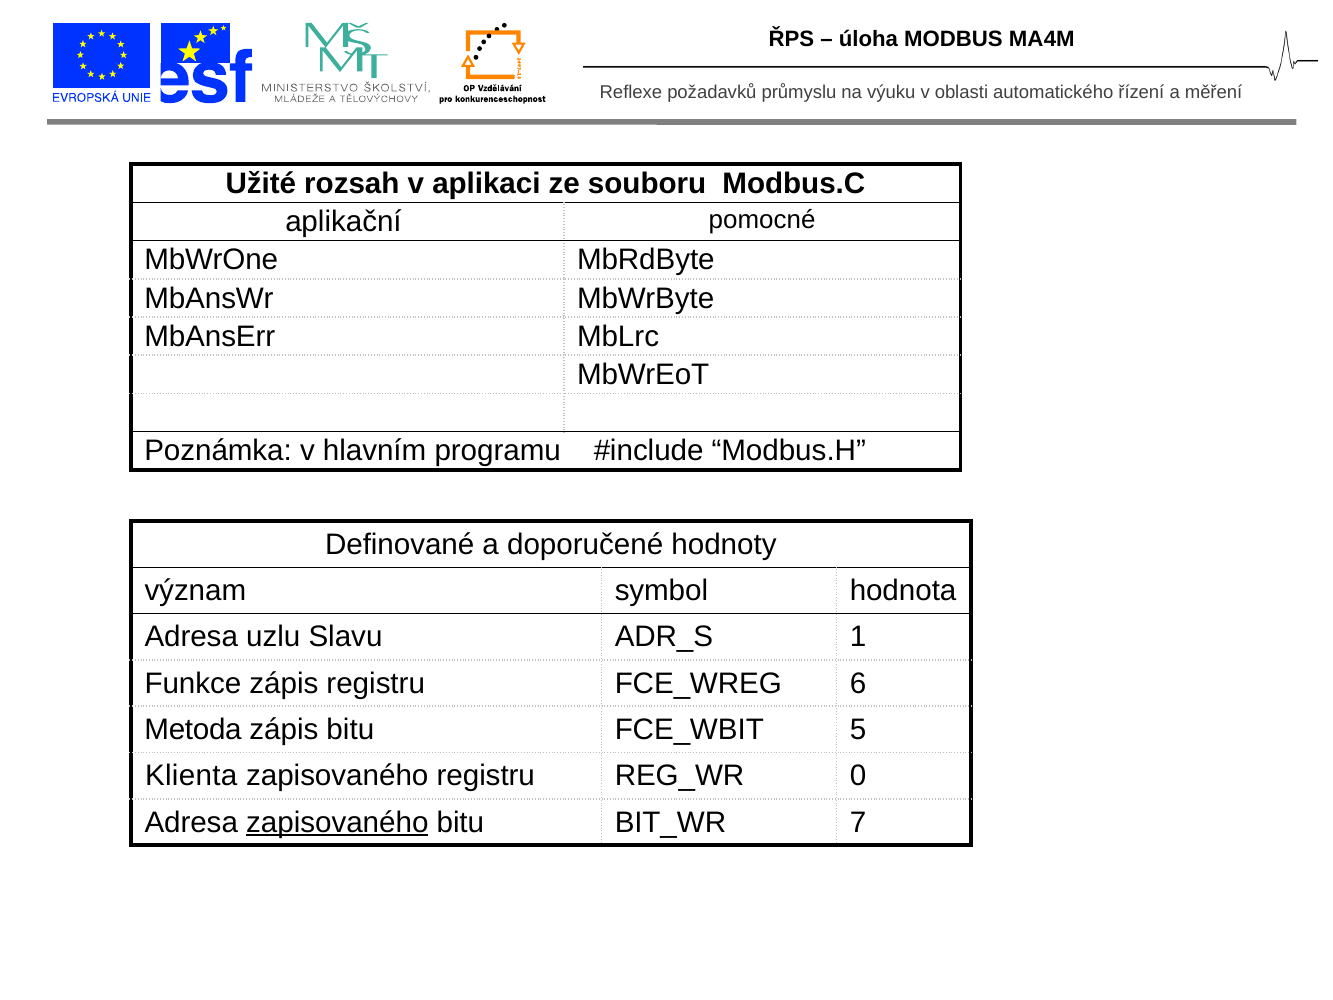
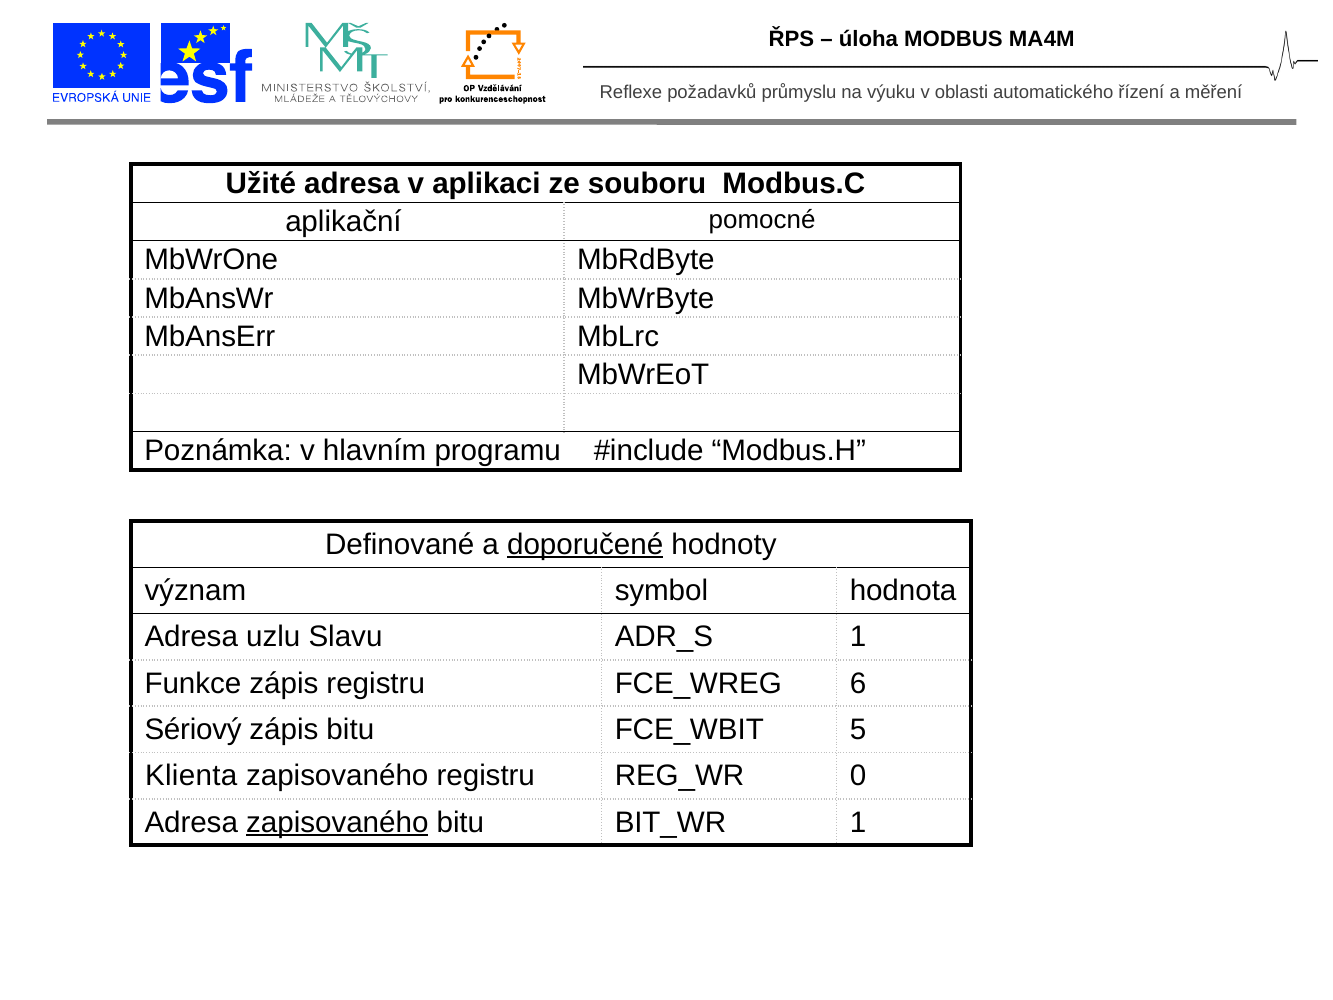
Užité rozsah: rozsah -> adresa
doporučené underline: none -> present
Metoda: Metoda -> Sériový
7 at (858, 822): 7 -> 1
